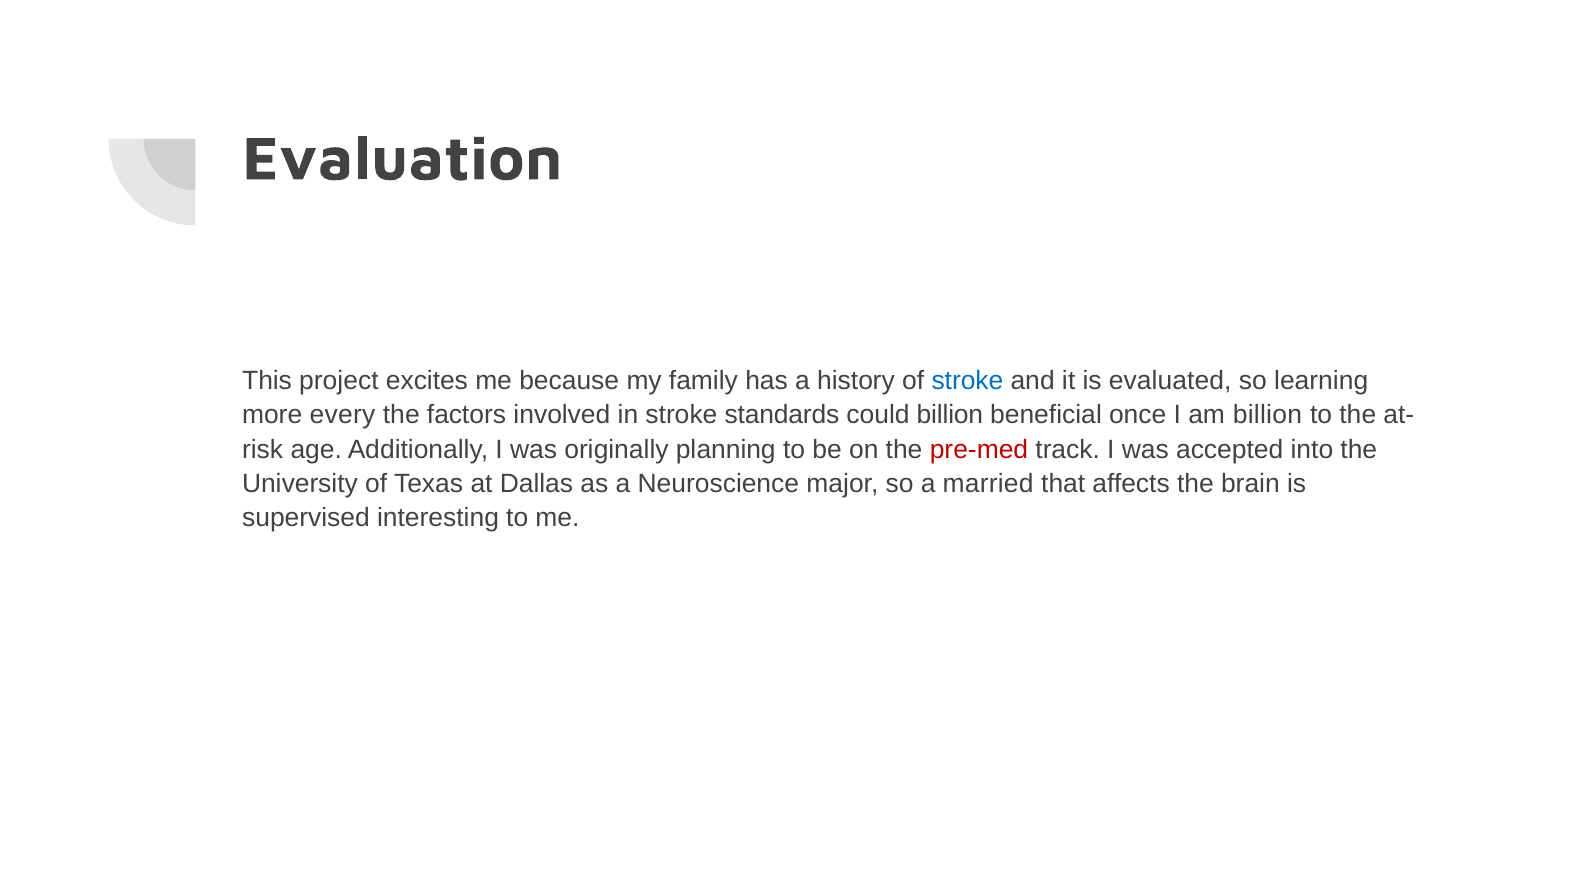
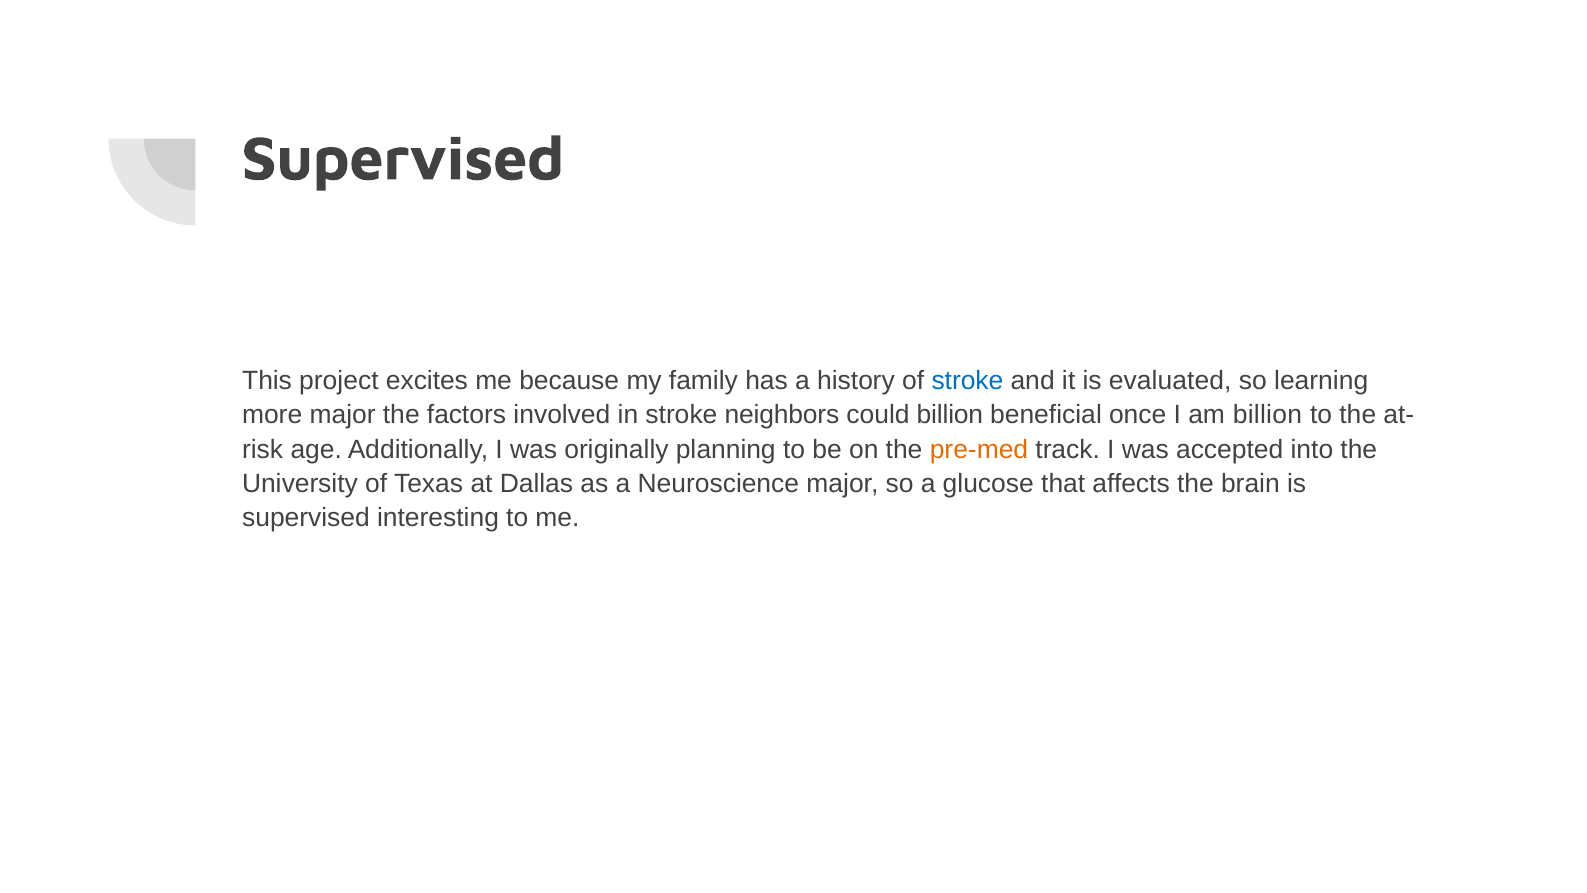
Evaluation at (402, 159): Evaluation -> Supervised
more every: every -> major
standards: standards -> neighbors
pre-med colour: red -> orange
married: married -> glucose
